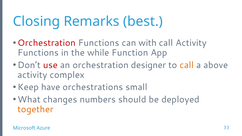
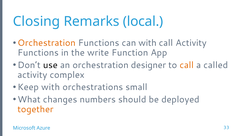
best: best -> local
Orchestration at (47, 43) colour: red -> orange
while: while -> write
use colour: red -> black
above: above -> called
Keep have: have -> with
